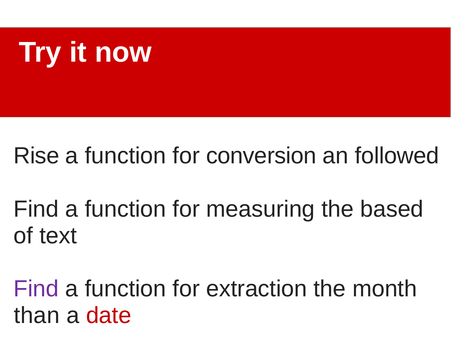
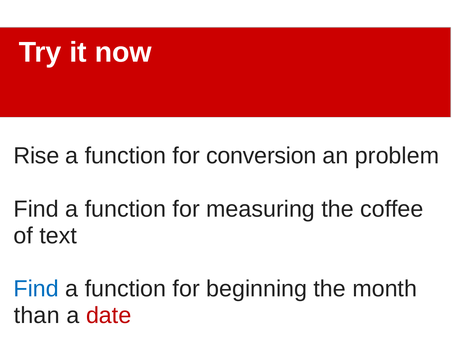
followed: followed -> problem
based: based -> coffee
Find at (36, 288) colour: purple -> blue
extraction: extraction -> beginning
